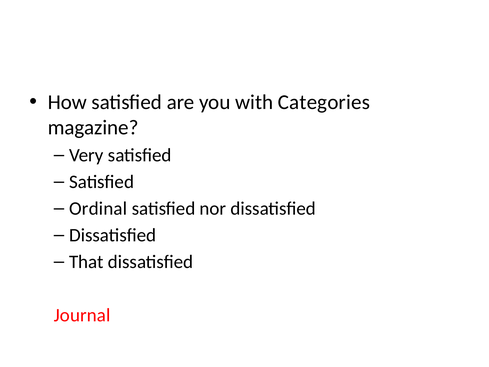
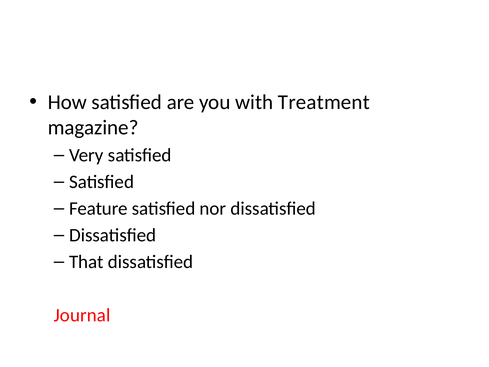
Categories: Categories -> Treatment
Ordinal: Ordinal -> Feature
